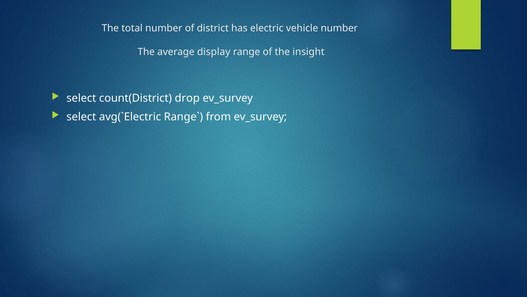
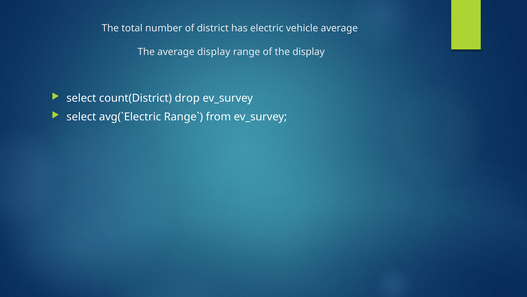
vehicle number: number -> average
the insight: insight -> display
